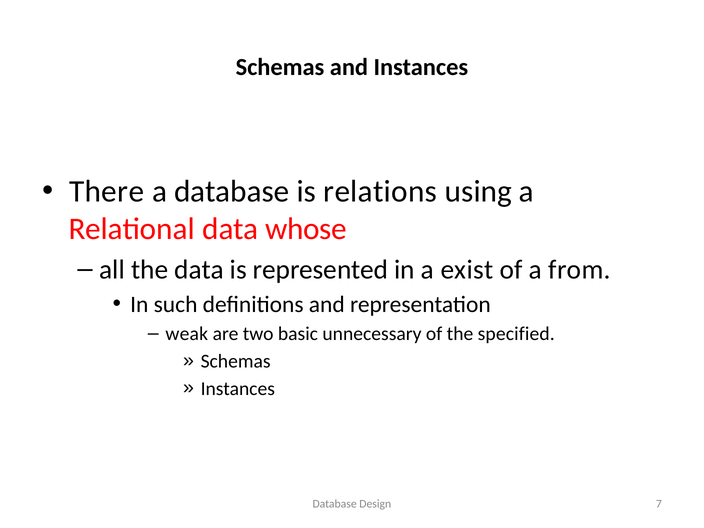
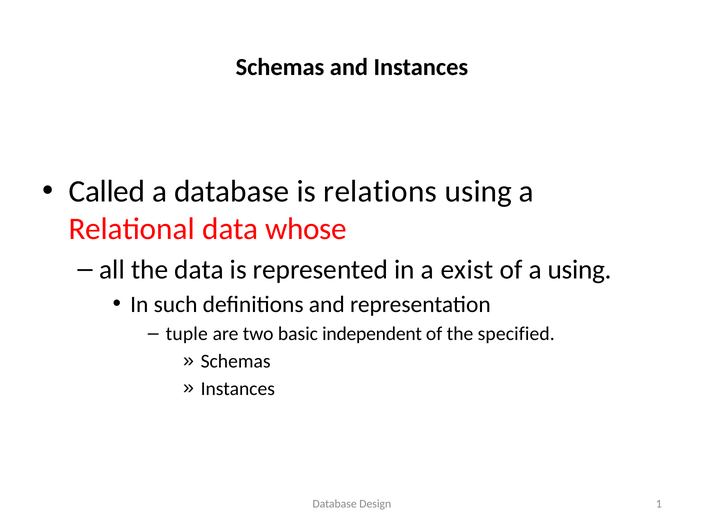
There: There -> Called
a from: from -> using
weak: weak -> tuple
unnecessary: unnecessary -> independent
7: 7 -> 1
